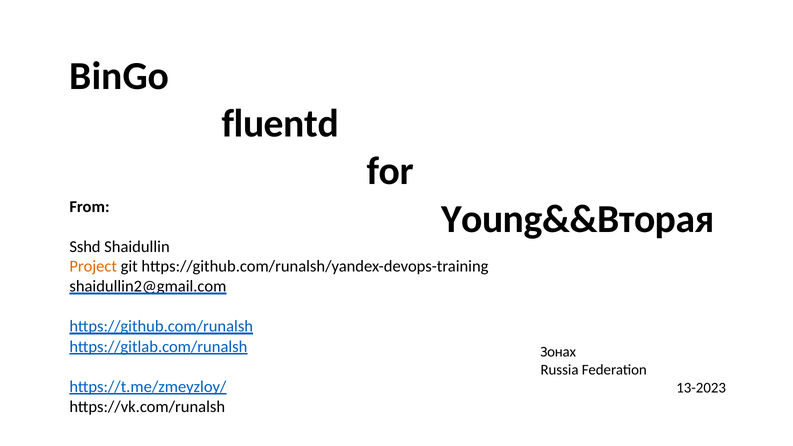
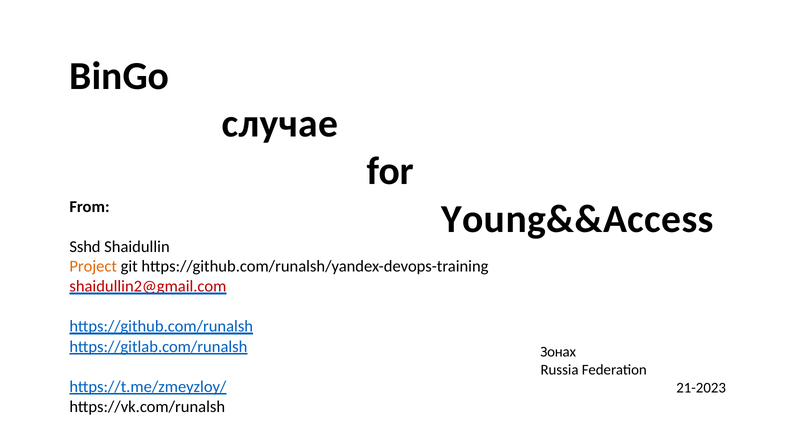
fluentd: fluentd -> случае
Young&&Вторая: Young&&Вторая -> Young&&Access
shaidullin2@gmail.com colour: black -> red
13-2023: 13-2023 -> 21-2023
